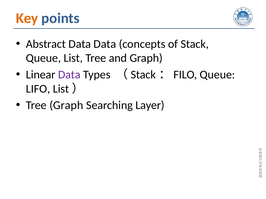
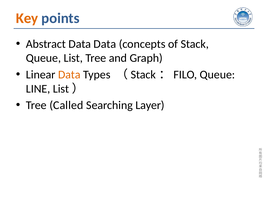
Data at (69, 75) colour: purple -> orange
LIFO: LIFO -> LINE
Tree Graph: Graph -> Called
